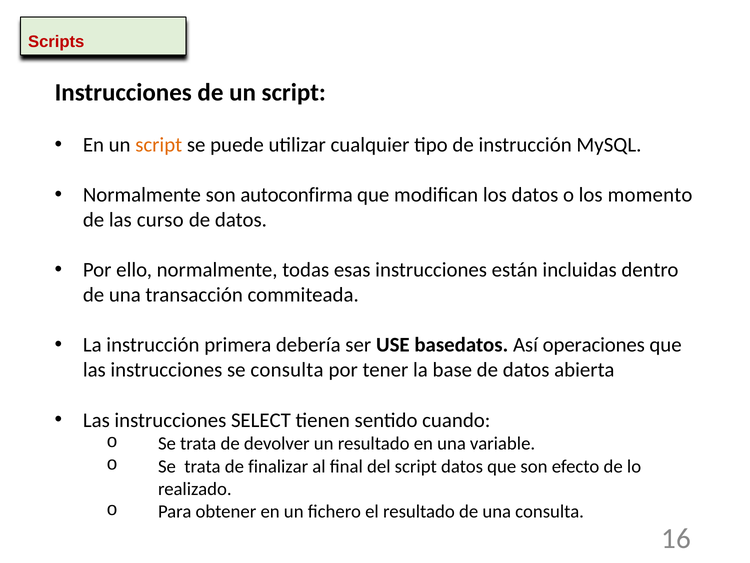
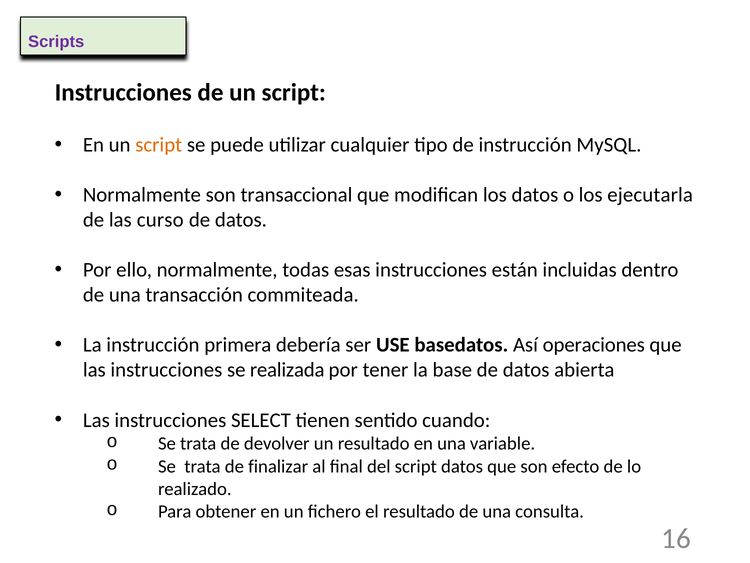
Scripts colour: red -> purple
autoconfirma: autoconfirma -> transaccional
momento: momento -> ejecutarla
se consulta: consulta -> realizada
